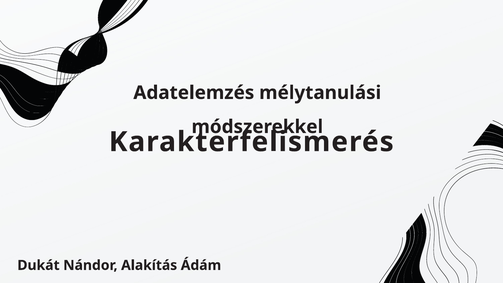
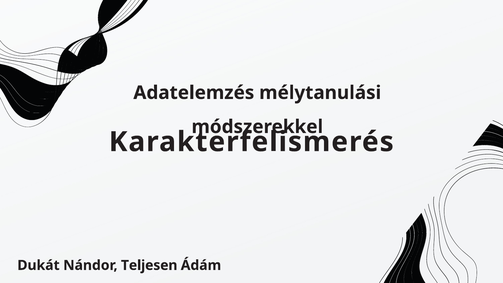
Alakítás: Alakítás -> Teljesen
